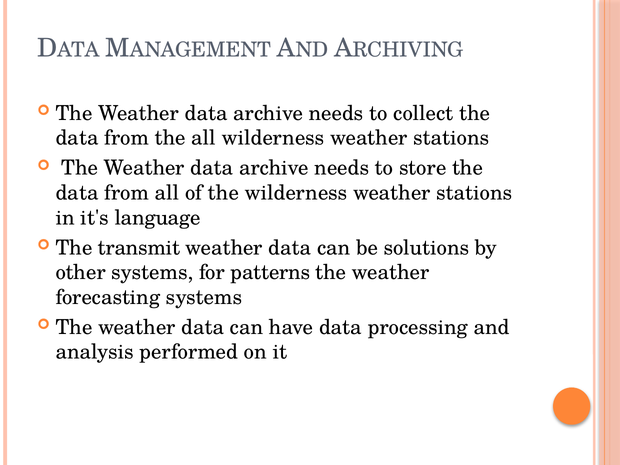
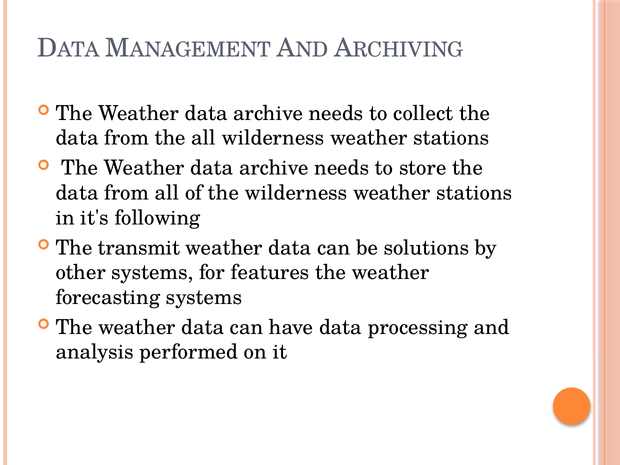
language: language -> following
patterns: patterns -> features
